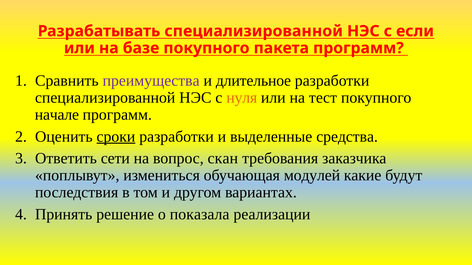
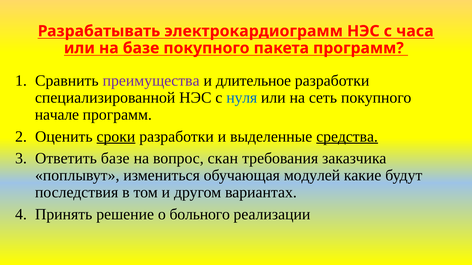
Разрабатывать специализированной: специализированной -> электрокардиограмм
если: если -> часа
нуля colour: orange -> blue
тест: тест -> сеть
средства underline: none -> present
Ответить сети: сети -> базе
показала: показала -> больного
